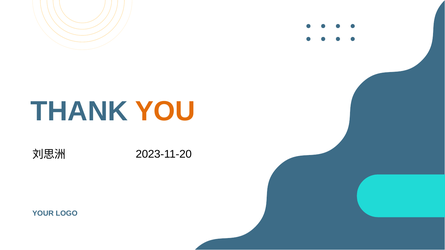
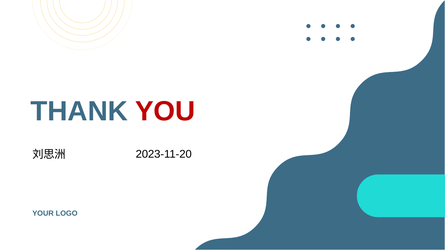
YOU colour: orange -> red
